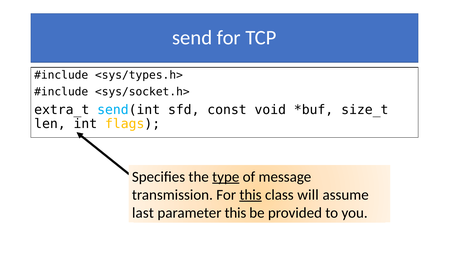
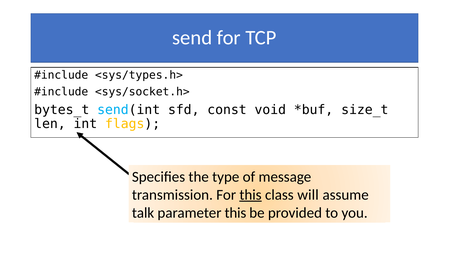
extra_t: extra_t -> bytes_t
type underline: present -> none
last: last -> talk
